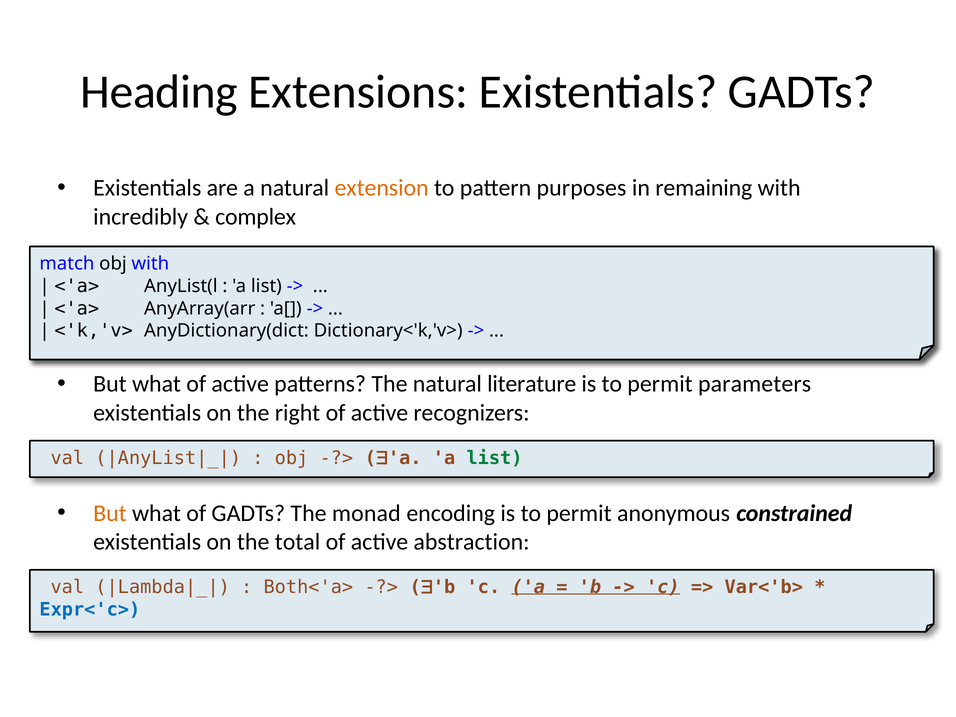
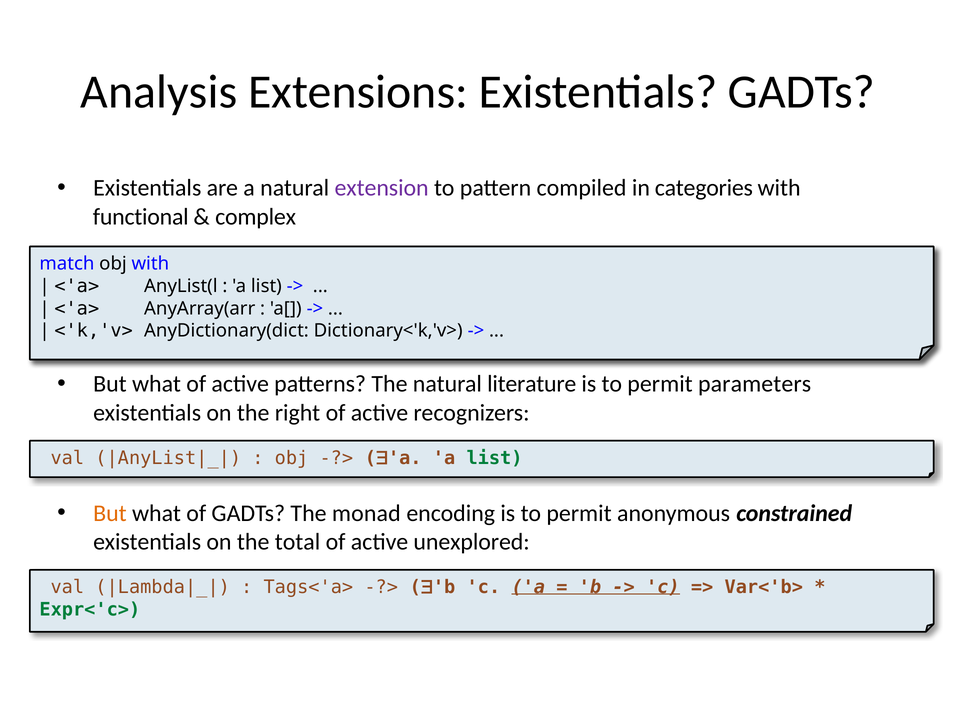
Heading: Heading -> Analysis
extension colour: orange -> purple
purposes: purposes -> compiled
remaining: remaining -> categories
incredibly: incredibly -> functional
abstraction: abstraction -> unexplored
Both<'a>: Both<'a> -> Tags<'a>
Expr<'c> colour: blue -> green
